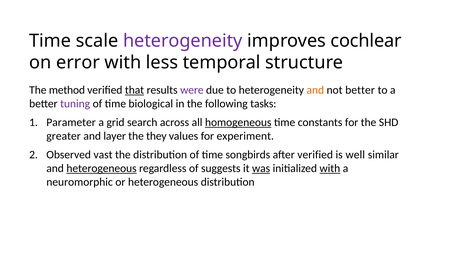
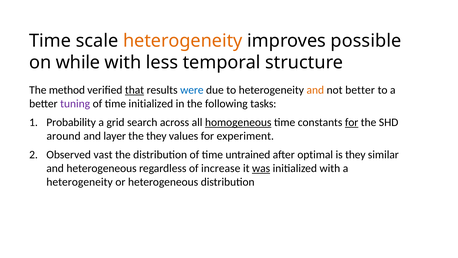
heterogeneity at (183, 41) colour: purple -> orange
cochlear: cochlear -> possible
error: error -> while
were colour: purple -> blue
time biological: biological -> initialized
Parameter: Parameter -> Probability
for at (352, 122) underline: none -> present
greater: greater -> around
songbirds: songbirds -> untrained
after verified: verified -> optimal
is well: well -> they
heterogeneous at (102, 168) underline: present -> none
suggests: suggests -> increase
with at (330, 168) underline: present -> none
neuromorphic at (80, 182): neuromorphic -> heterogeneity
